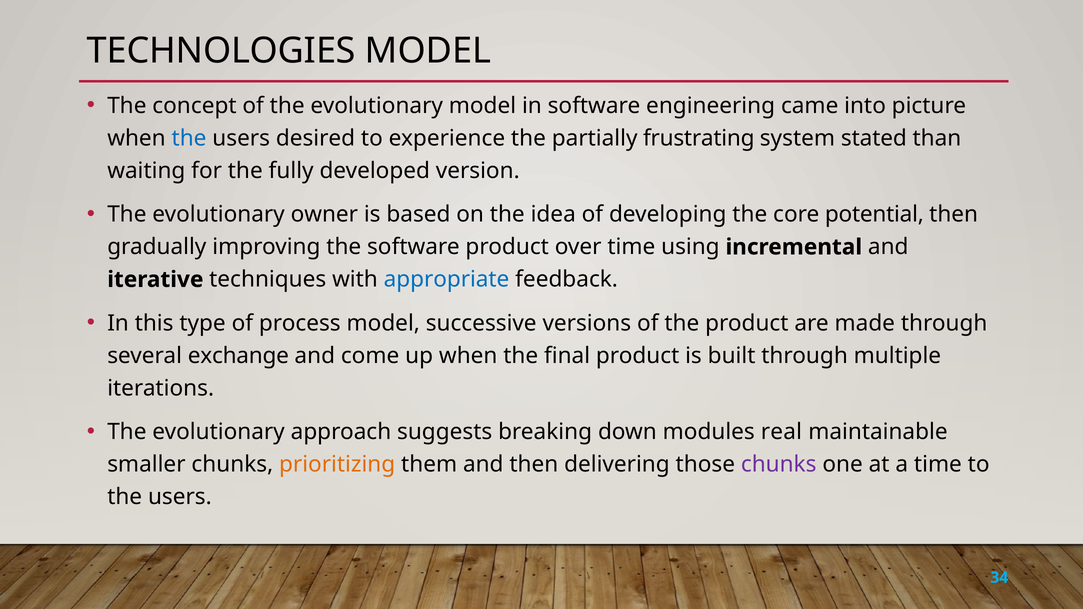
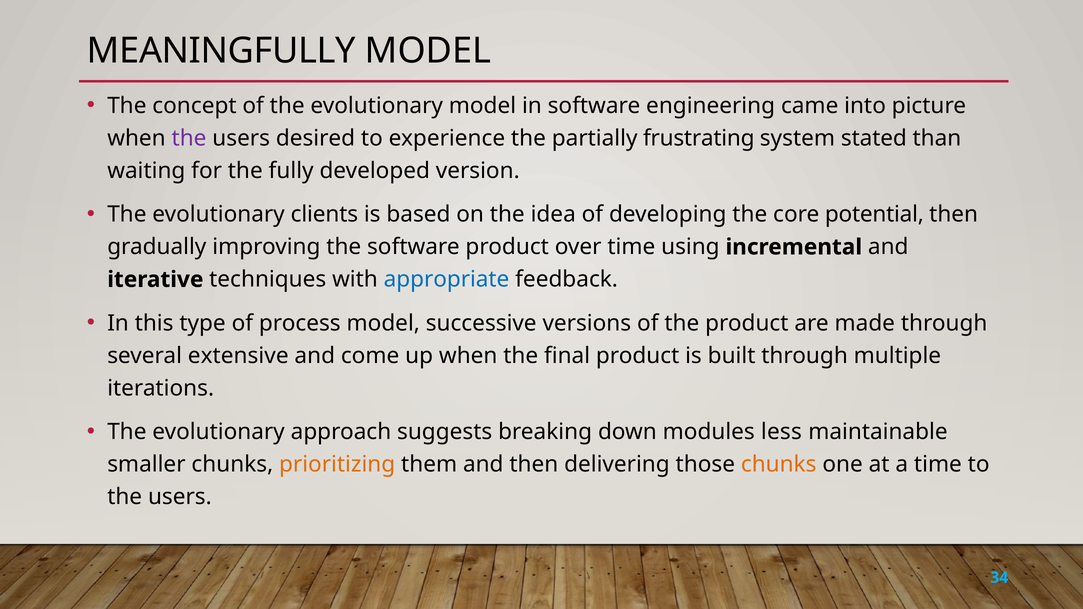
TECHNOLOGIES: TECHNOLOGIES -> MEANINGFULLY
the at (189, 138) colour: blue -> purple
owner: owner -> clients
exchange: exchange -> extensive
real: real -> less
chunks at (779, 465) colour: purple -> orange
